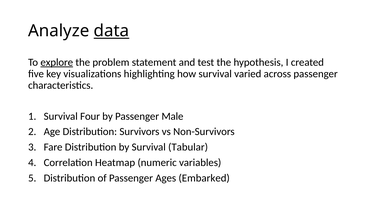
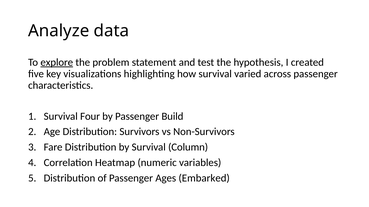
data underline: present -> none
Male: Male -> Build
Tabular: Tabular -> Column
